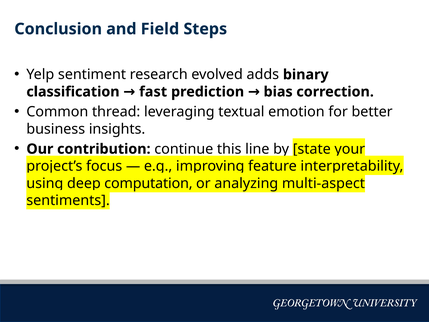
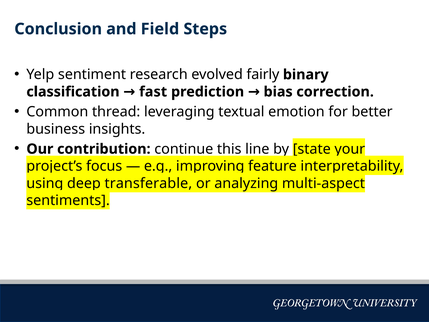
adds: adds -> fairly
computation: computation -> transferable
